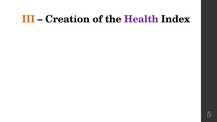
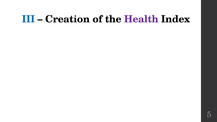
III colour: orange -> blue
